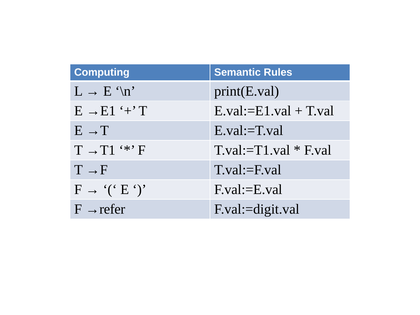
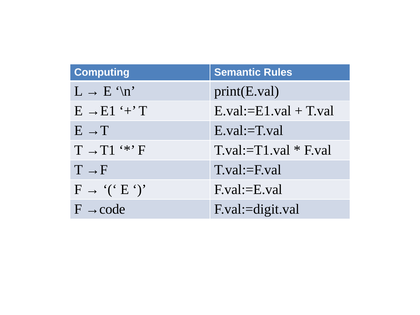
→refer: →refer -> →code
